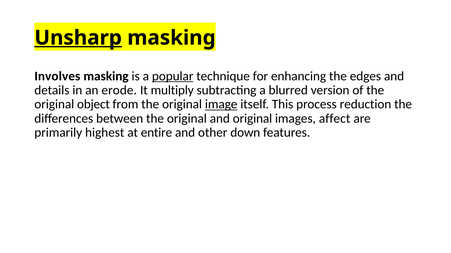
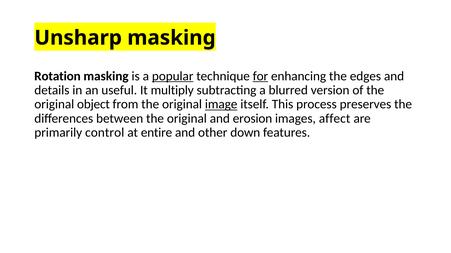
Unsharp underline: present -> none
Involves: Involves -> Rotation
for underline: none -> present
erode: erode -> useful
reduction: reduction -> preserves
and original: original -> erosion
highest: highest -> control
